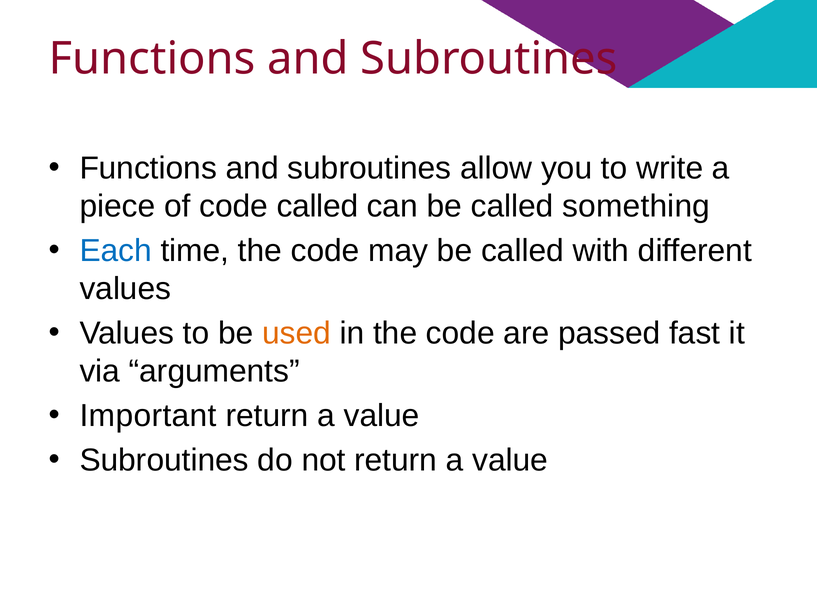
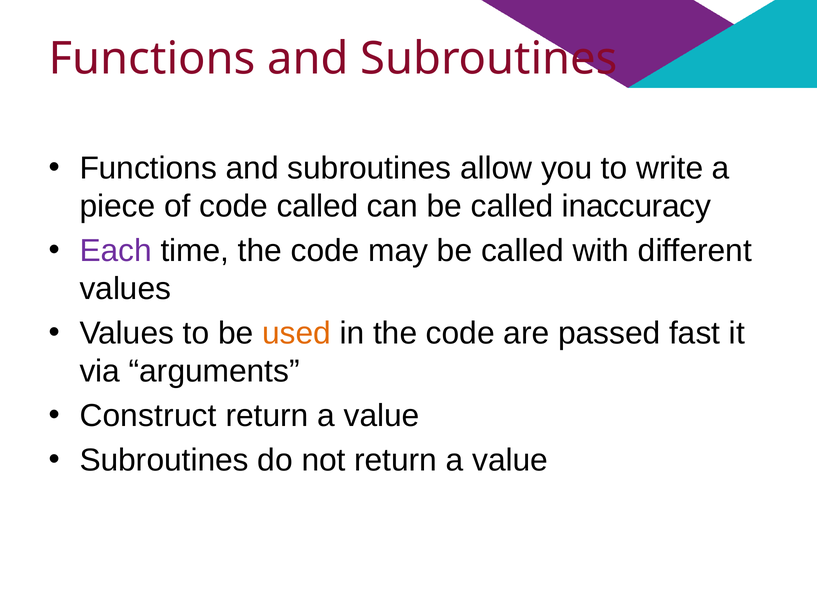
something: something -> inaccuracy
Each colour: blue -> purple
Important: Important -> Construct
